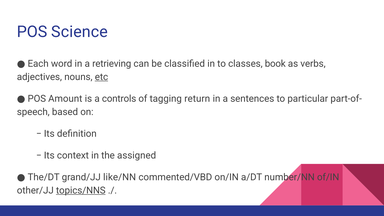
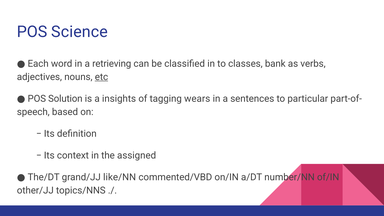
book: book -> bank
Amount: Amount -> Solution
controls: controls -> insights
return: return -> wears
topics/NNS underline: present -> none
